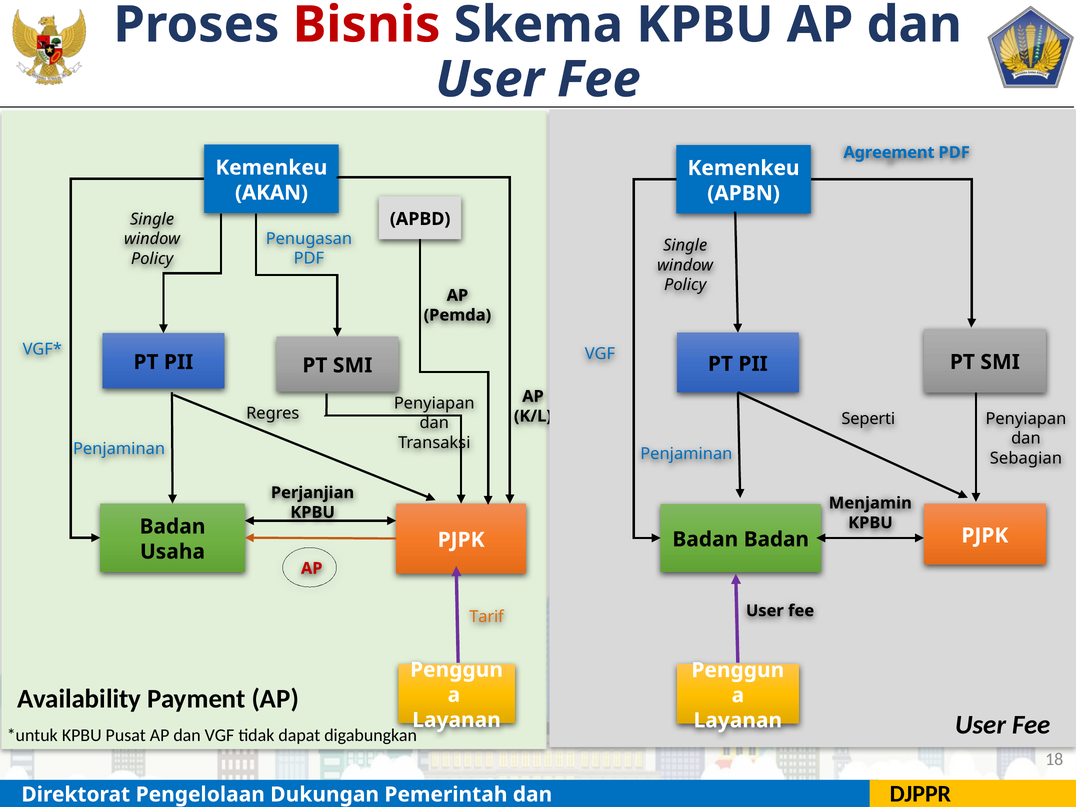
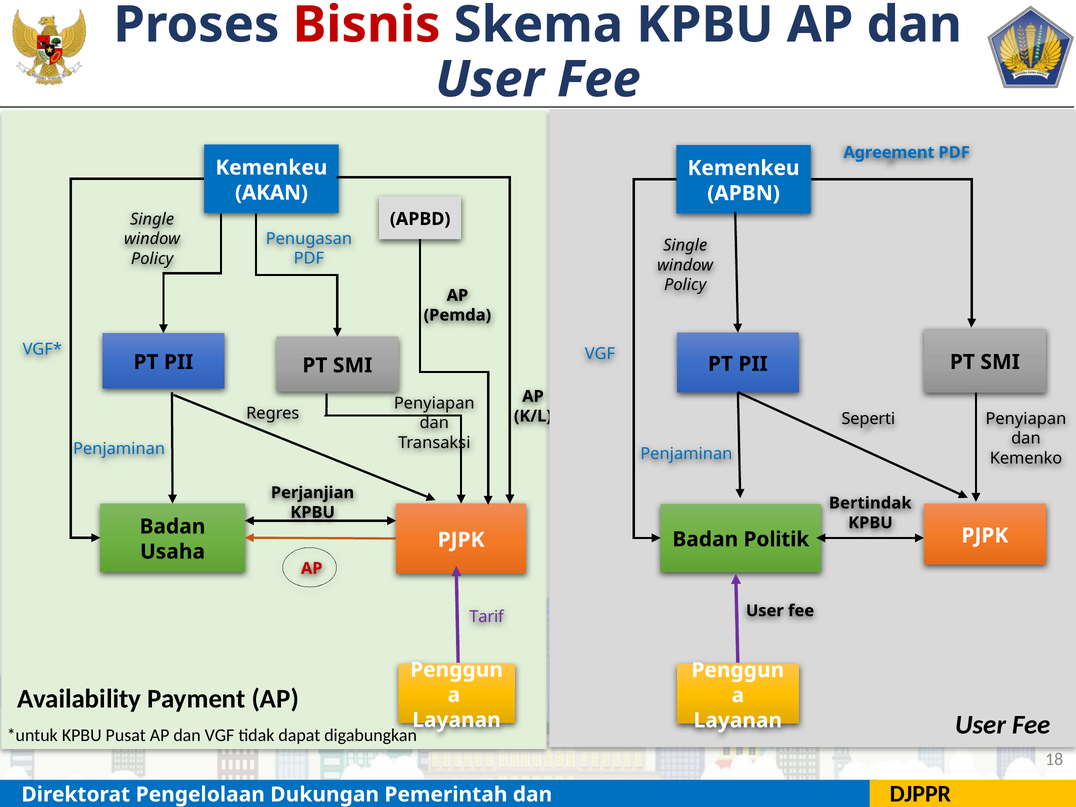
Sebagian: Sebagian -> Kemenko
Menjamin: Menjamin -> Bertindak
Badan Badan: Badan -> Politik
Tarif colour: orange -> purple
